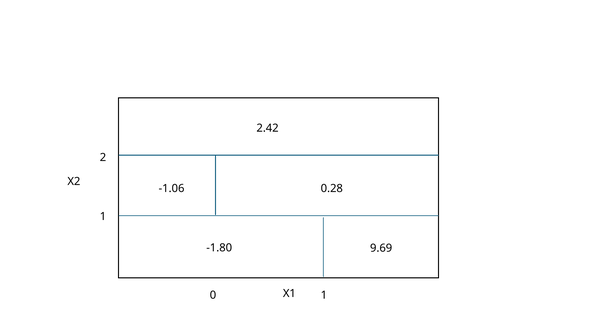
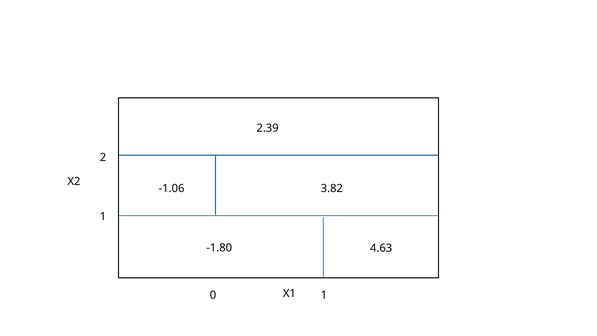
2.42: 2.42 -> 2.39
0.28: 0.28 -> 3.82
9.69: 9.69 -> 4.63
